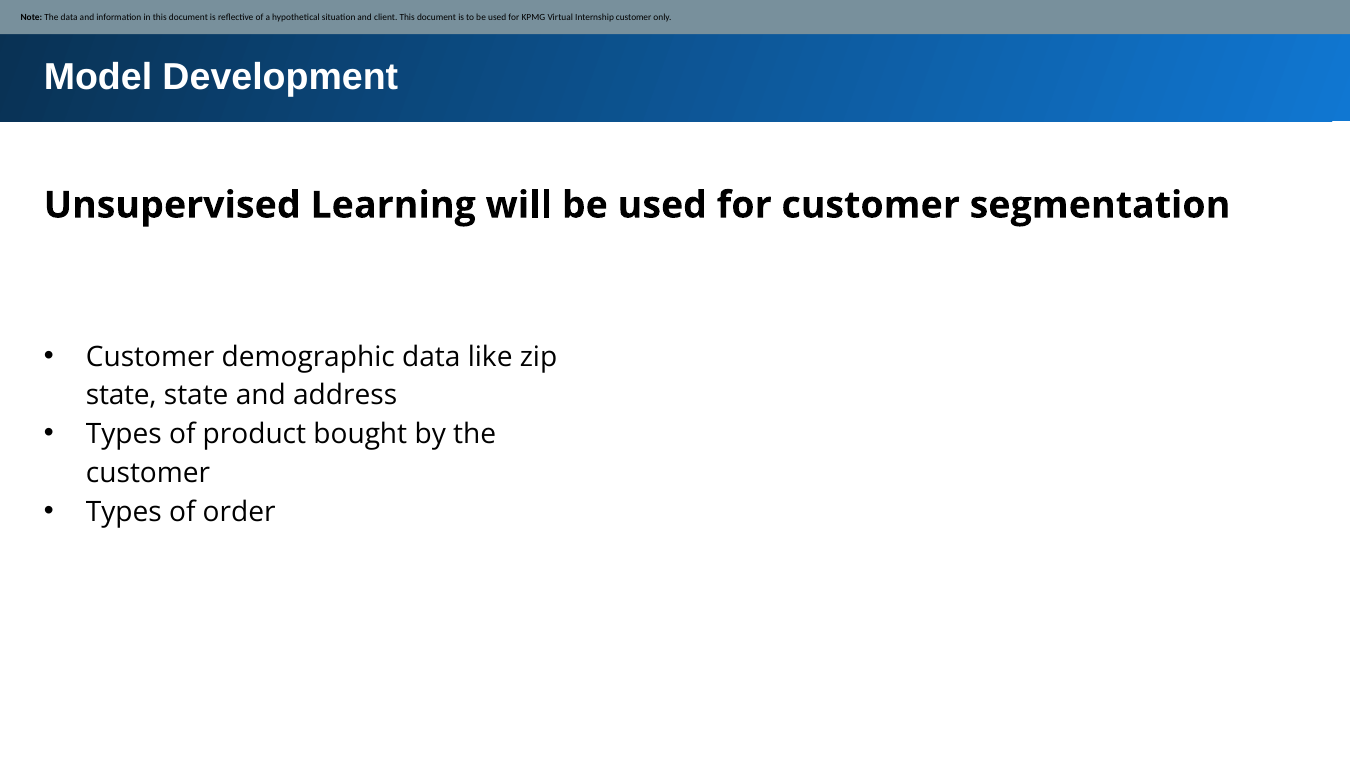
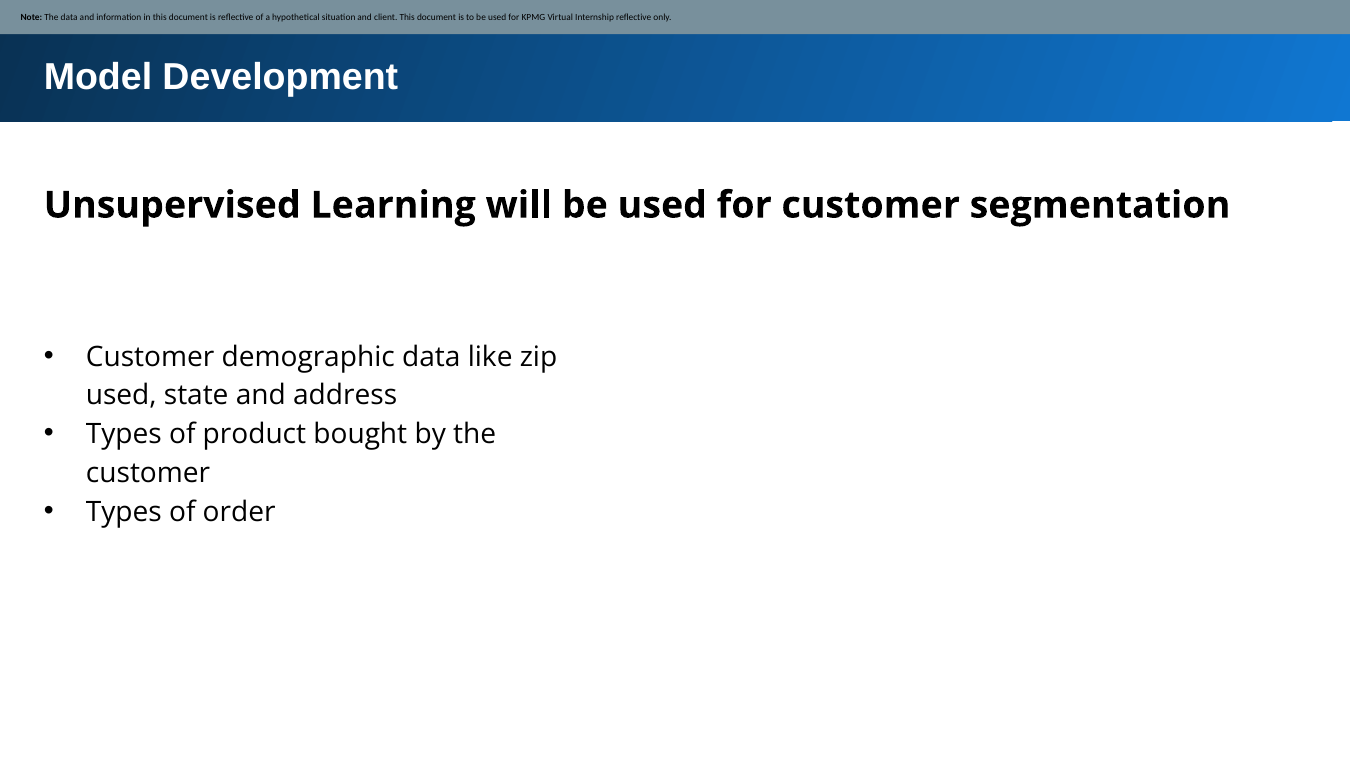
Internship customer: customer -> reflective
state at (121, 396): state -> used
